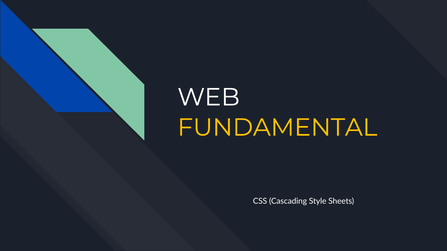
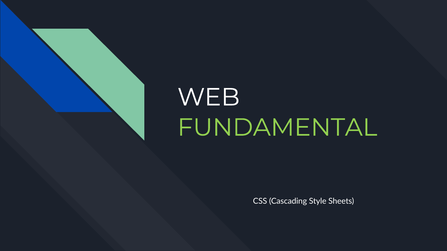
FUNDAMENTAL colour: yellow -> light green
